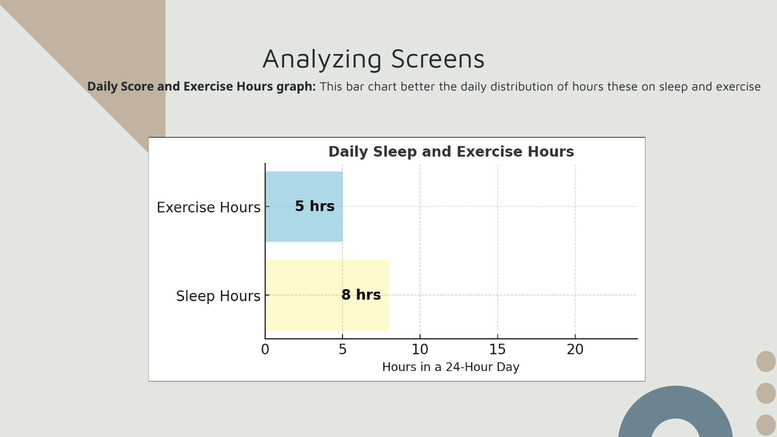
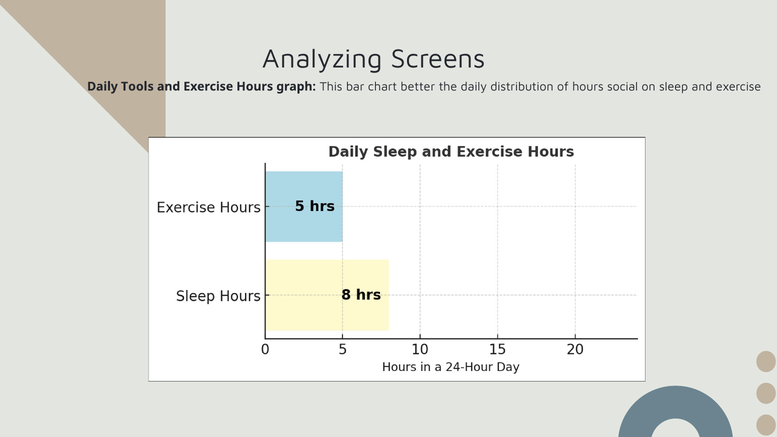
Score: Score -> Tools
these: these -> social
